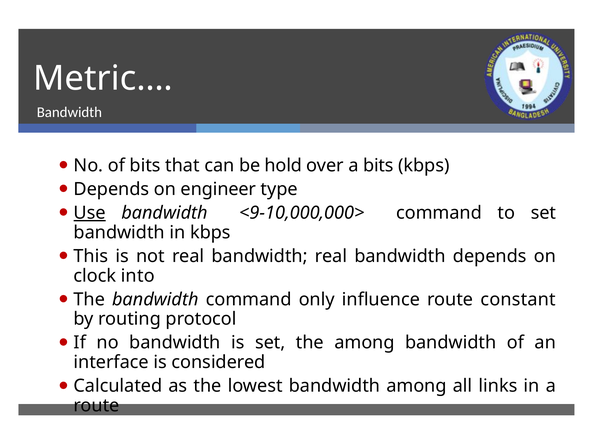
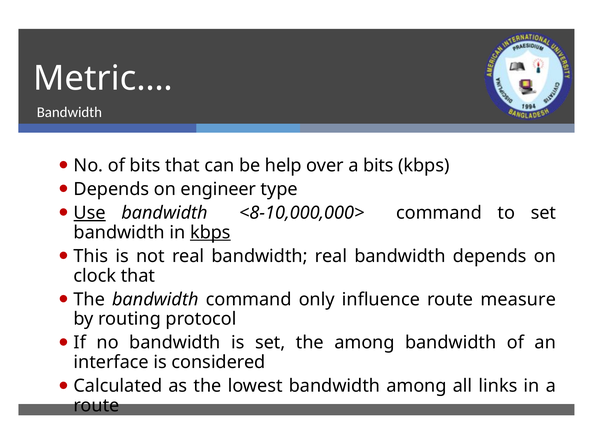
hold: hold -> help
<9-10,000,000>: <9-10,000,000> -> <8-10,000,000>
kbps at (210, 232) underline: none -> present
clock into: into -> that
constant: constant -> measure
